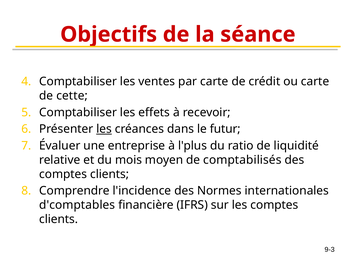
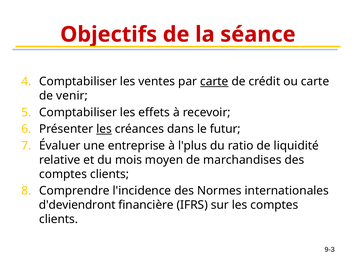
carte at (214, 82) underline: none -> present
cette: cette -> venir
comptabilisés: comptabilisés -> marchandises
d'comptables: d'comptables -> d'deviendront
